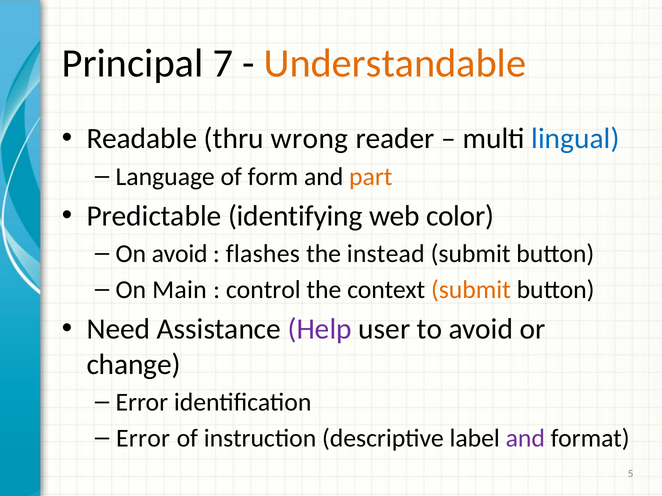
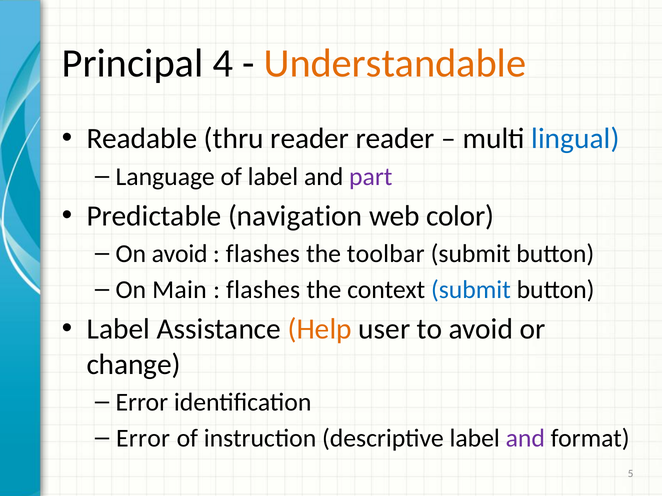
7: 7 -> 4
thru wrong: wrong -> reader
of form: form -> label
part colour: orange -> purple
identifying: identifying -> navigation
instead: instead -> toolbar
control at (263, 290): control -> flashes
submit at (471, 290) colour: orange -> blue
Need at (118, 329): Need -> Label
Help colour: purple -> orange
